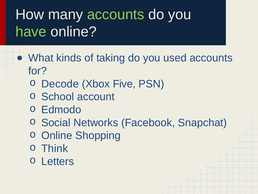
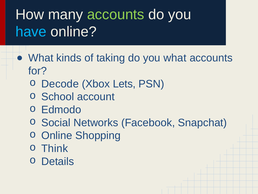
have colour: light green -> light blue
you used: used -> what
Five: Five -> Lets
Letters: Letters -> Details
